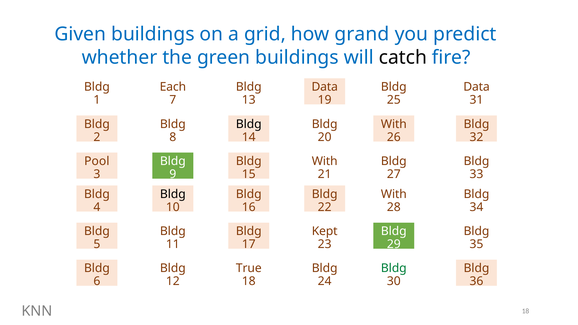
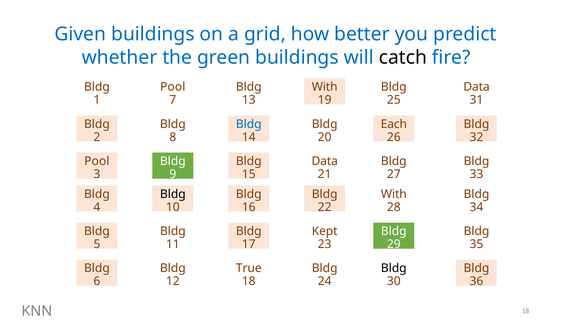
grand: grand -> better
Each at (173, 87): Each -> Pool
Data at (325, 87): Data -> With
Bldg at (249, 124) colour: black -> blue
With at (394, 124): With -> Each
With at (325, 161): With -> Data
Bldg at (394, 268) colour: green -> black
